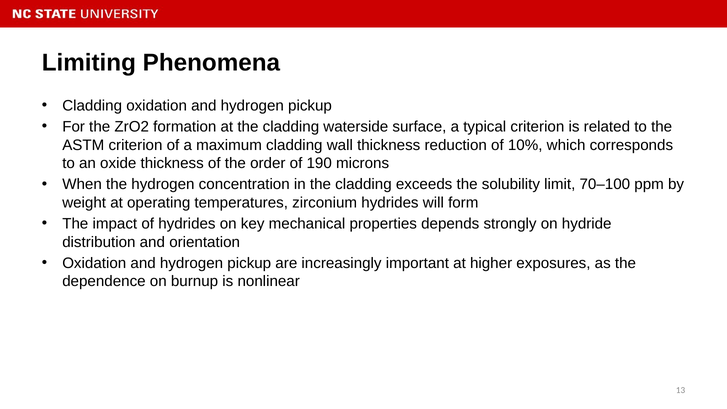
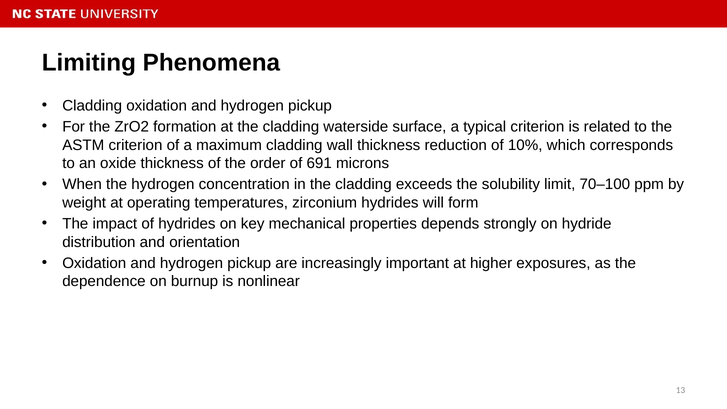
190: 190 -> 691
